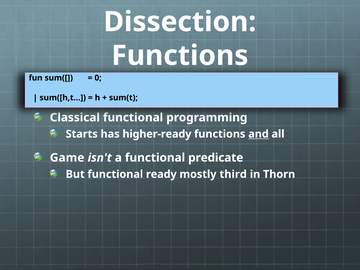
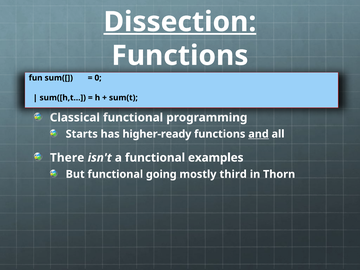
Dissection underline: none -> present
Game: Game -> There
predicate: predicate -> examples
ready: ready -> going
